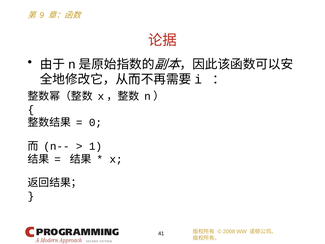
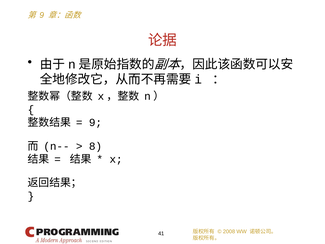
0 at (95, 123): 0 -> 9
1: 1 -> 8
